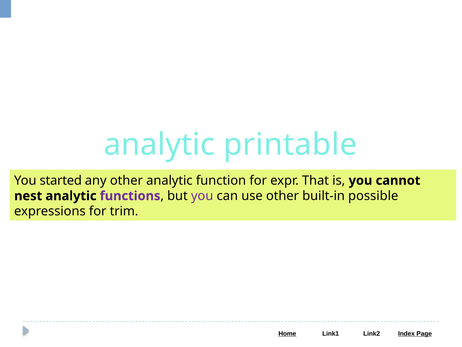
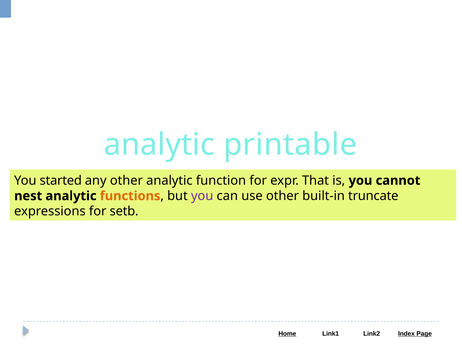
functions colour: purple -> orange
possible: possible -> truncate
trim: trim -> setb
